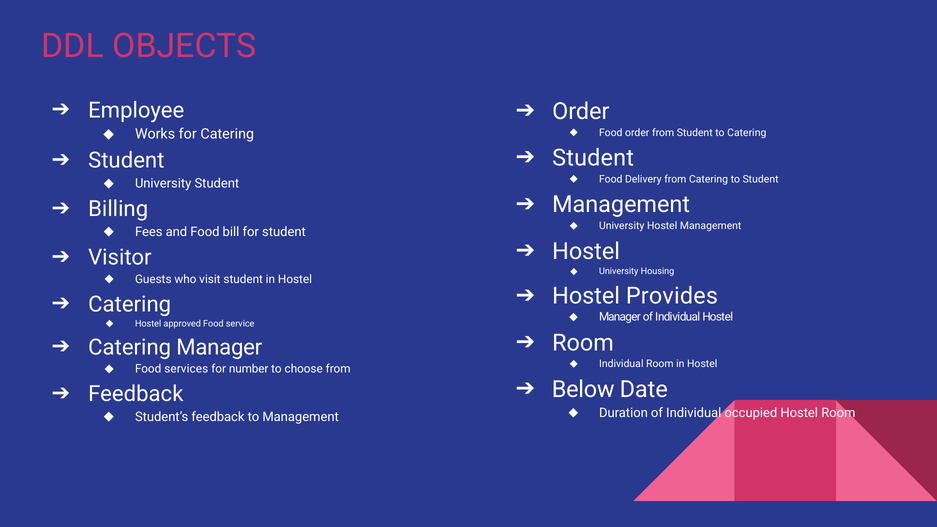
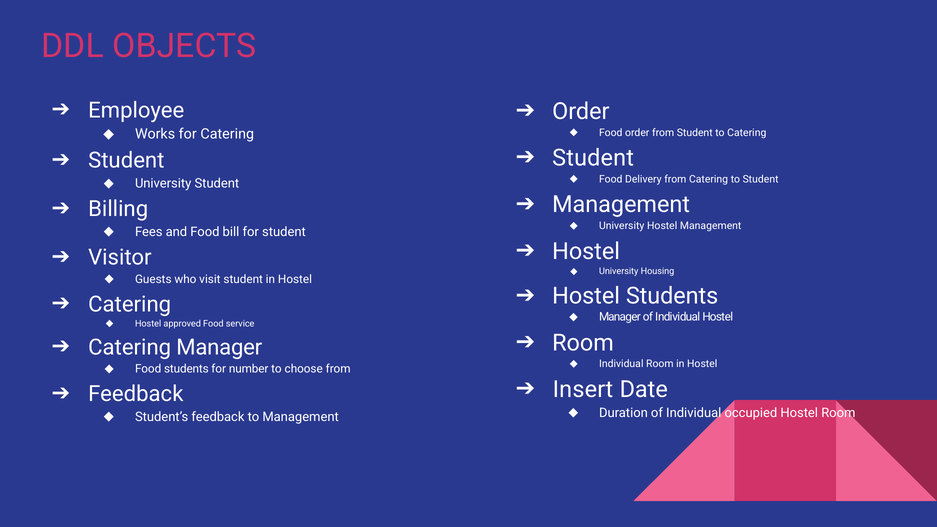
Hostel Provides: Provides -> Students
Food services: services -> students
Below: Below -> Insert
